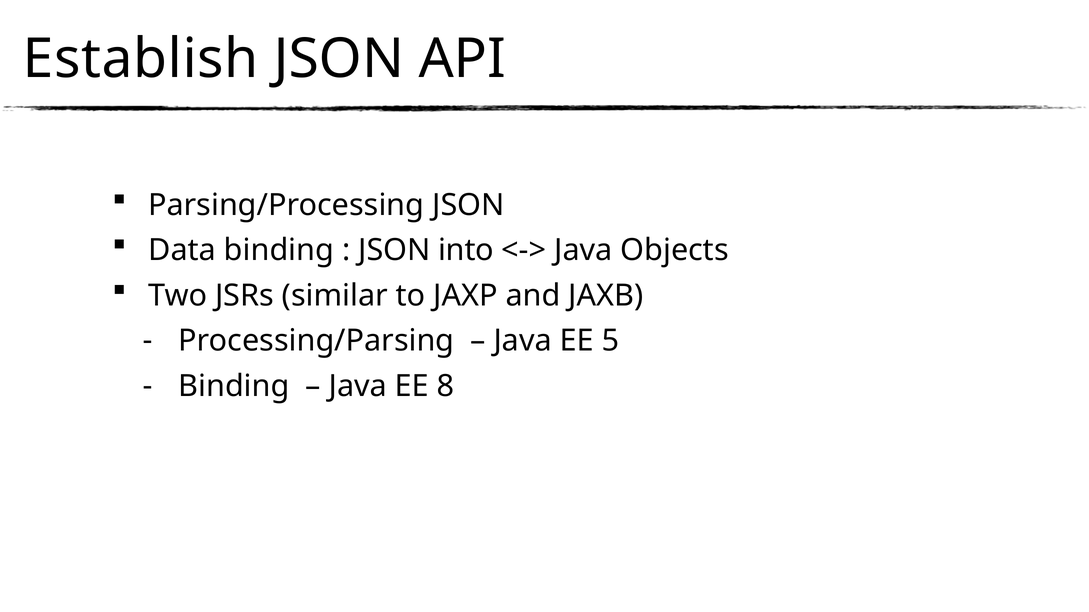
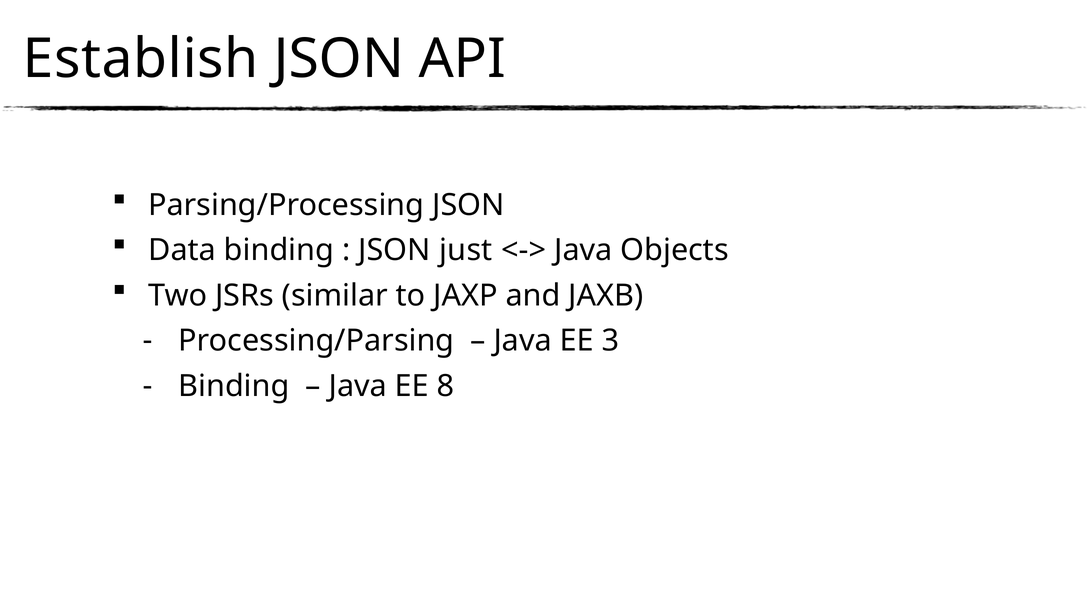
into: into -> just
5: 5 -> 3
